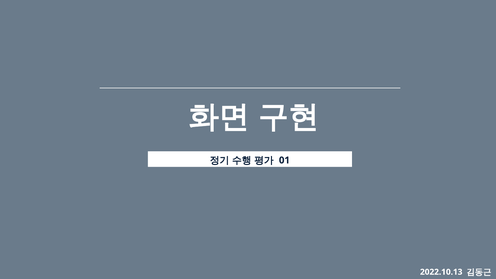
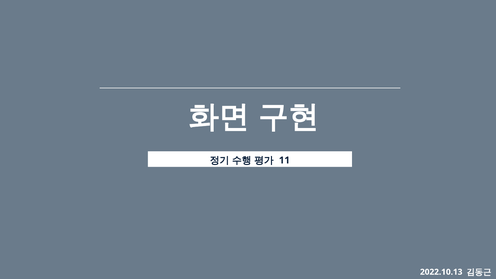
01: 01 -> 11
